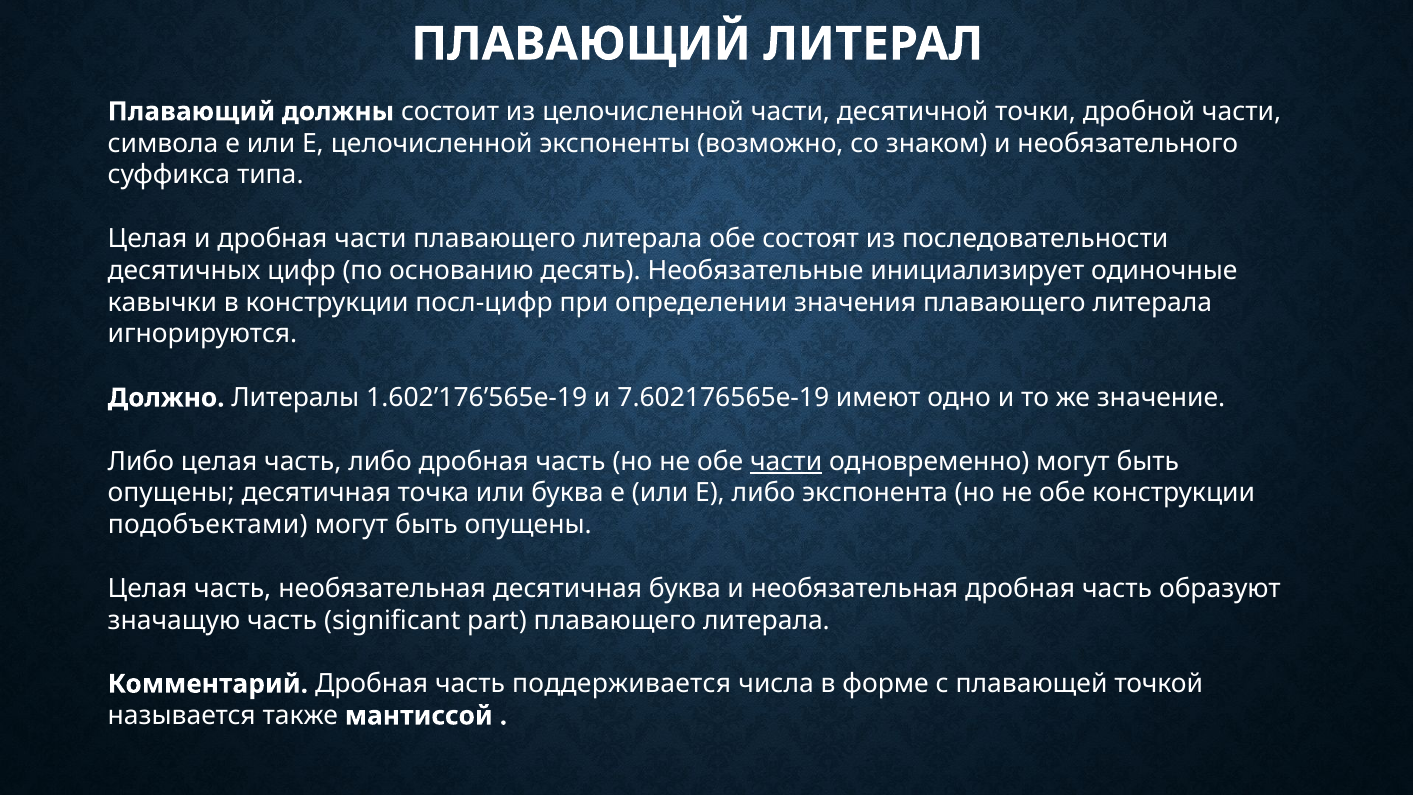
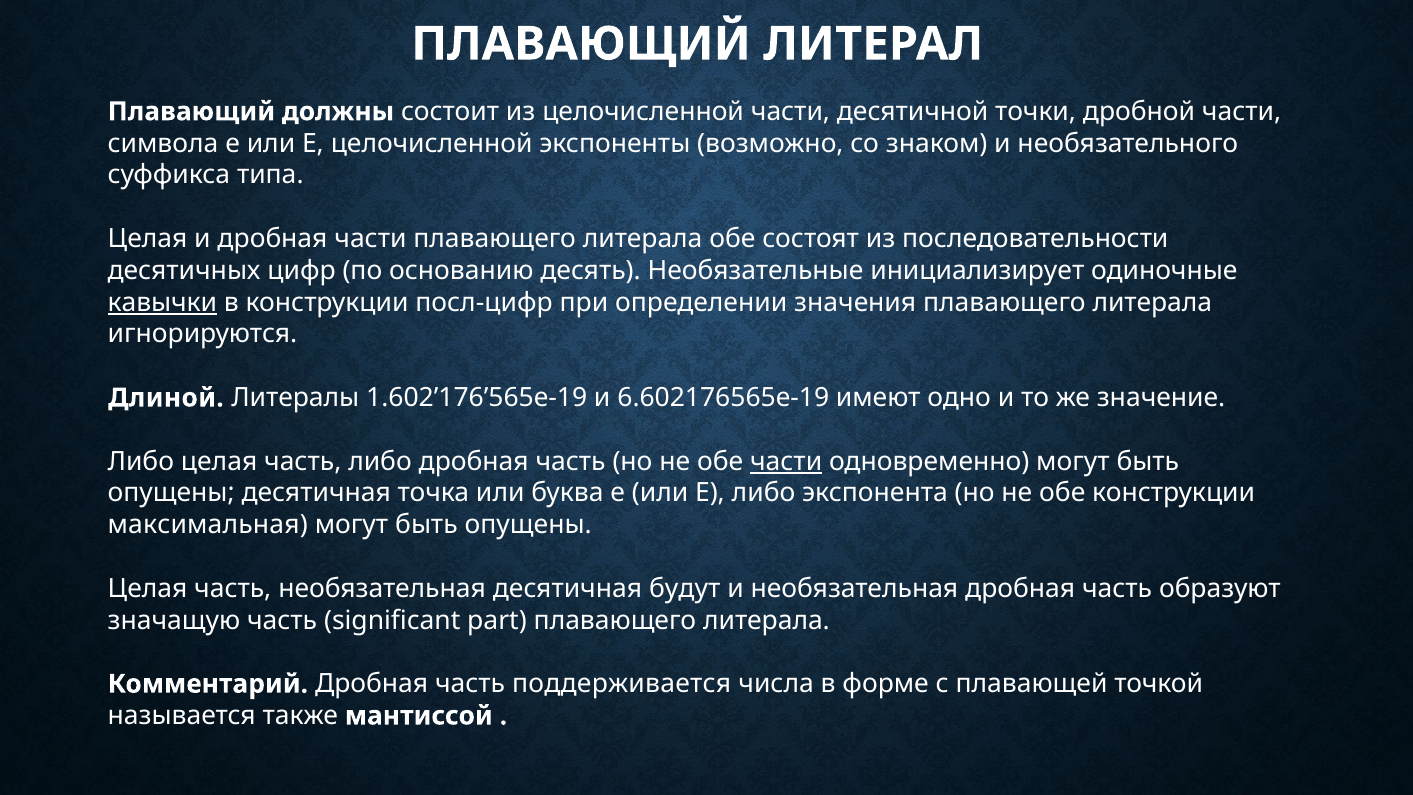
кавычки underline: none -> present
Должно: Должно -> Длиной
7.602176565е-19: 7.602176565е-19 -> 6.602176565е-19
подобъектами: подобъектами -> максимальная
десятичная буква: буква -> будут
